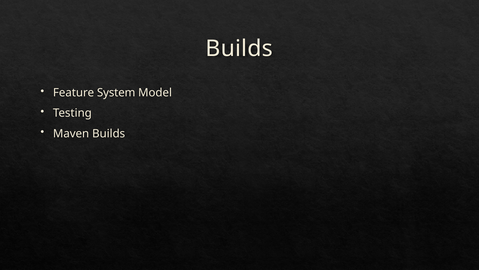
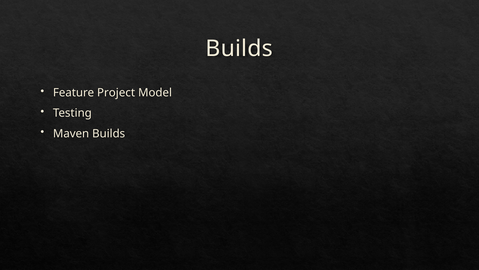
System: System -> Project
